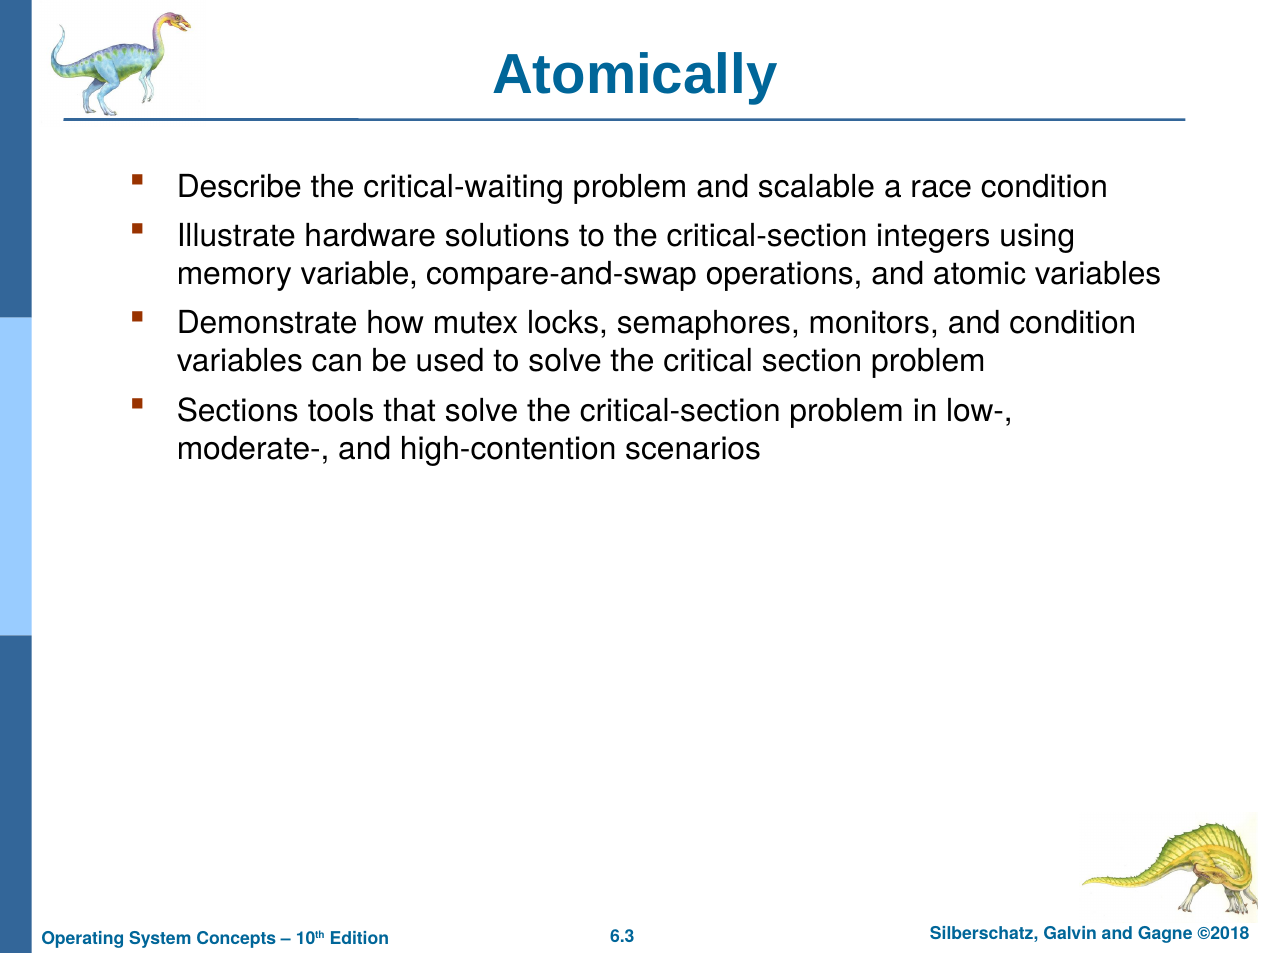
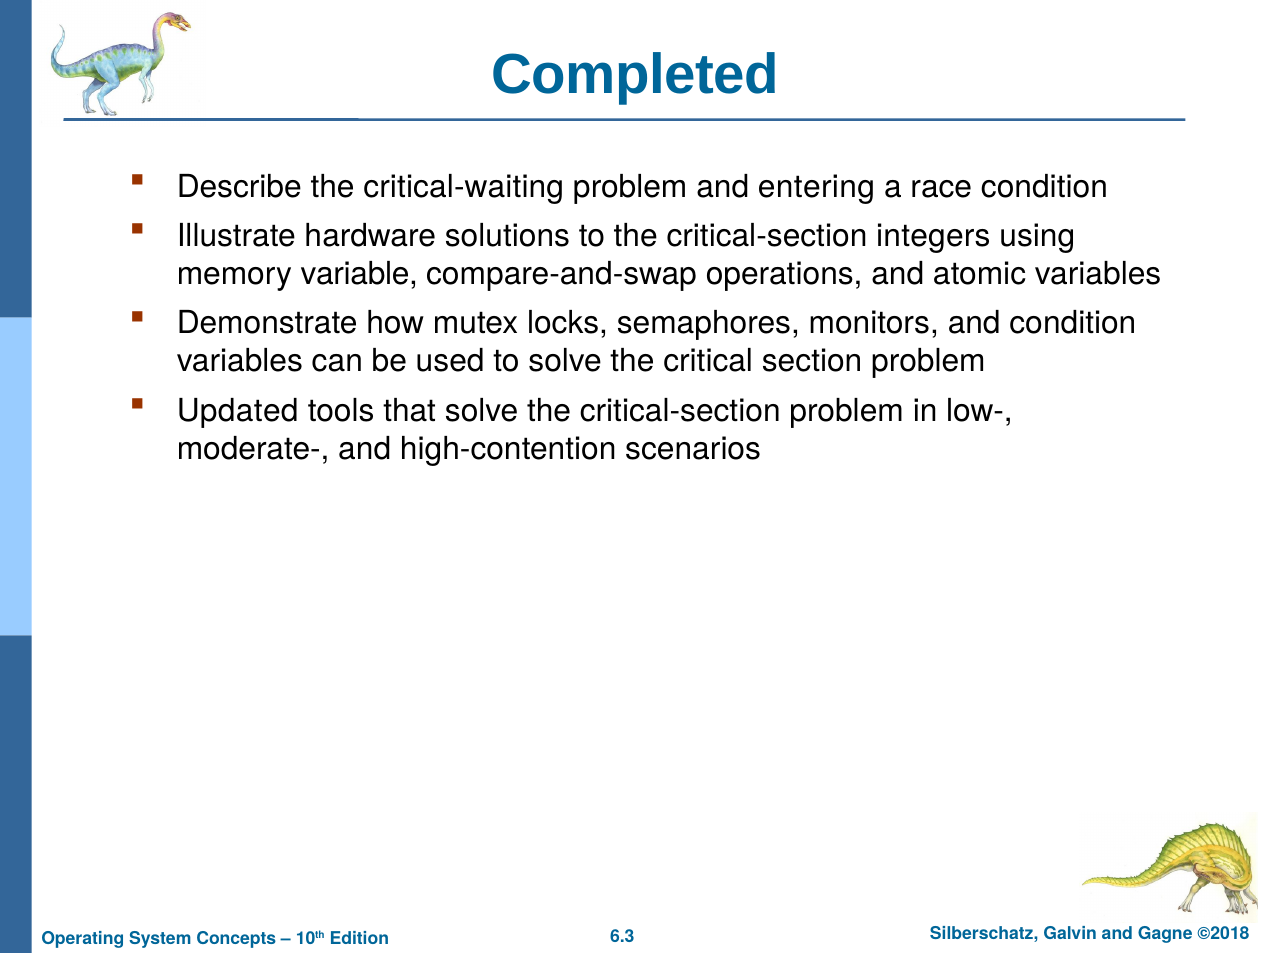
Atomically: Atomically -> Completed
scalable: scalable -> entering
Sections: Sections -> Updated
